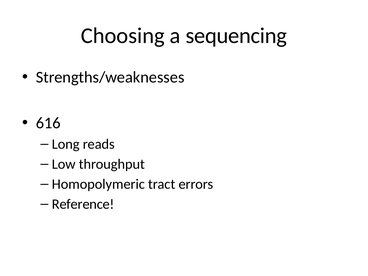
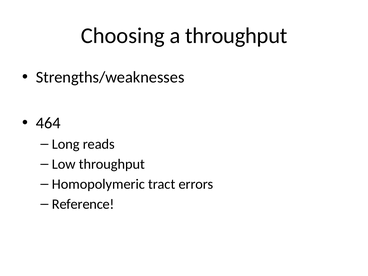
a sequencing: sequencing -> throughput
616: 616 -> 464
